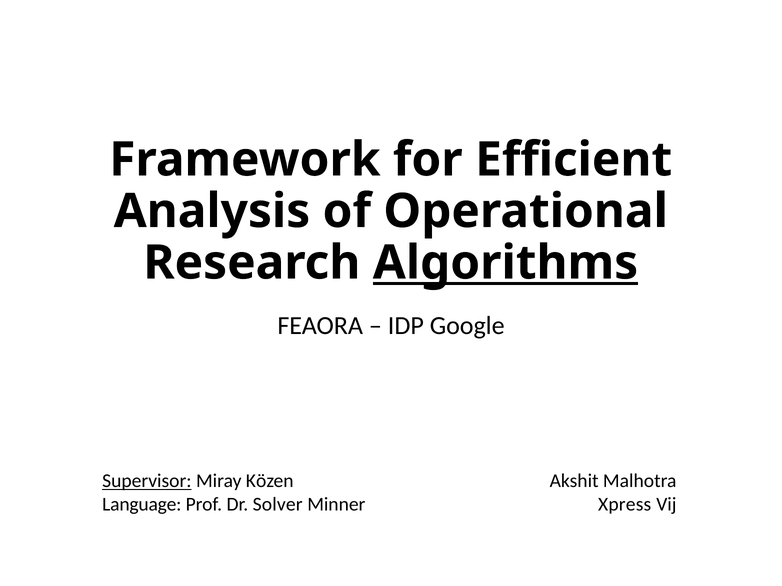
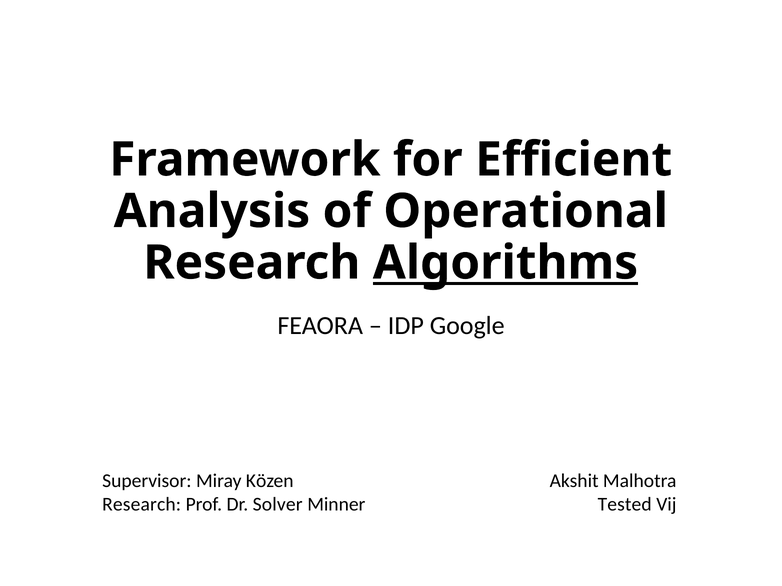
Supervisor underline: present -> none
Language at (142, 505): Language -> Research
Xpress: Xpress -> Tested
